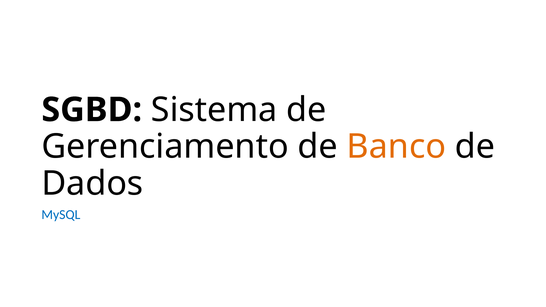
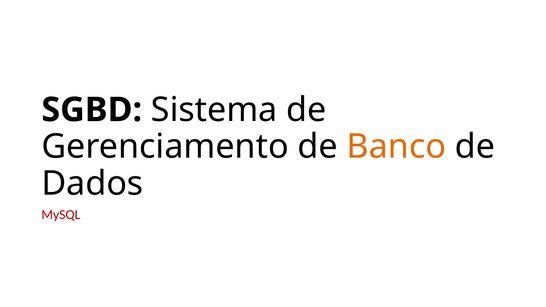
MySQL colour: blue -> red
